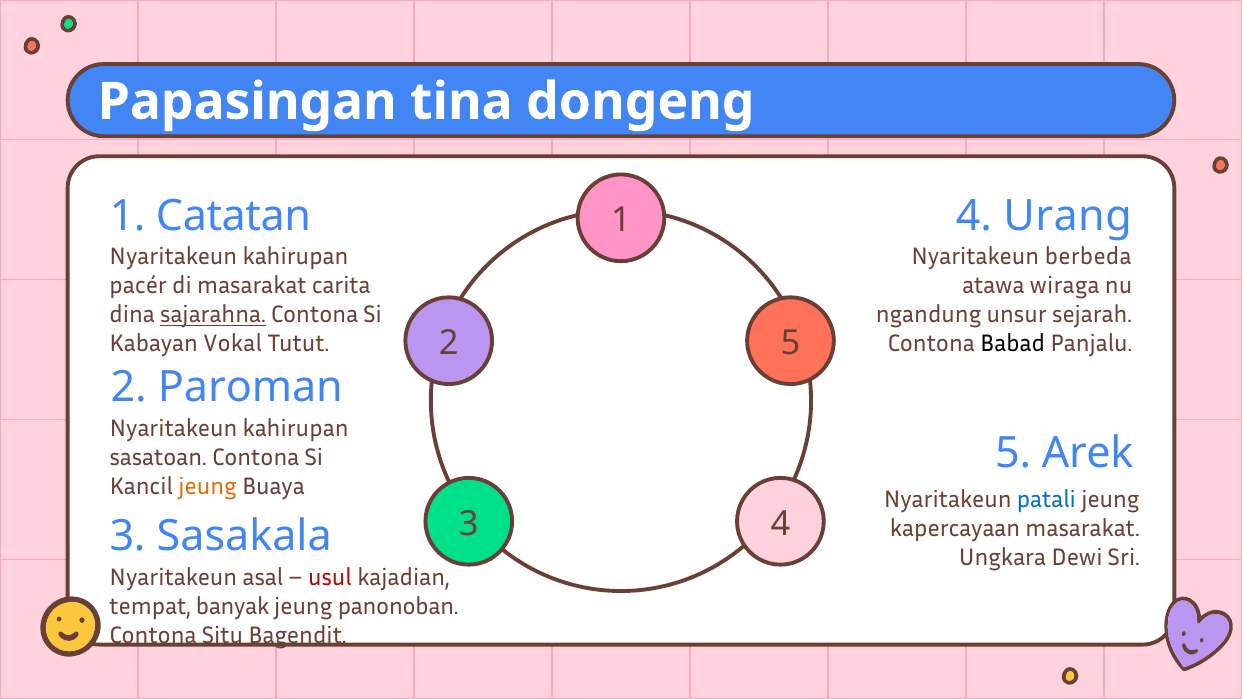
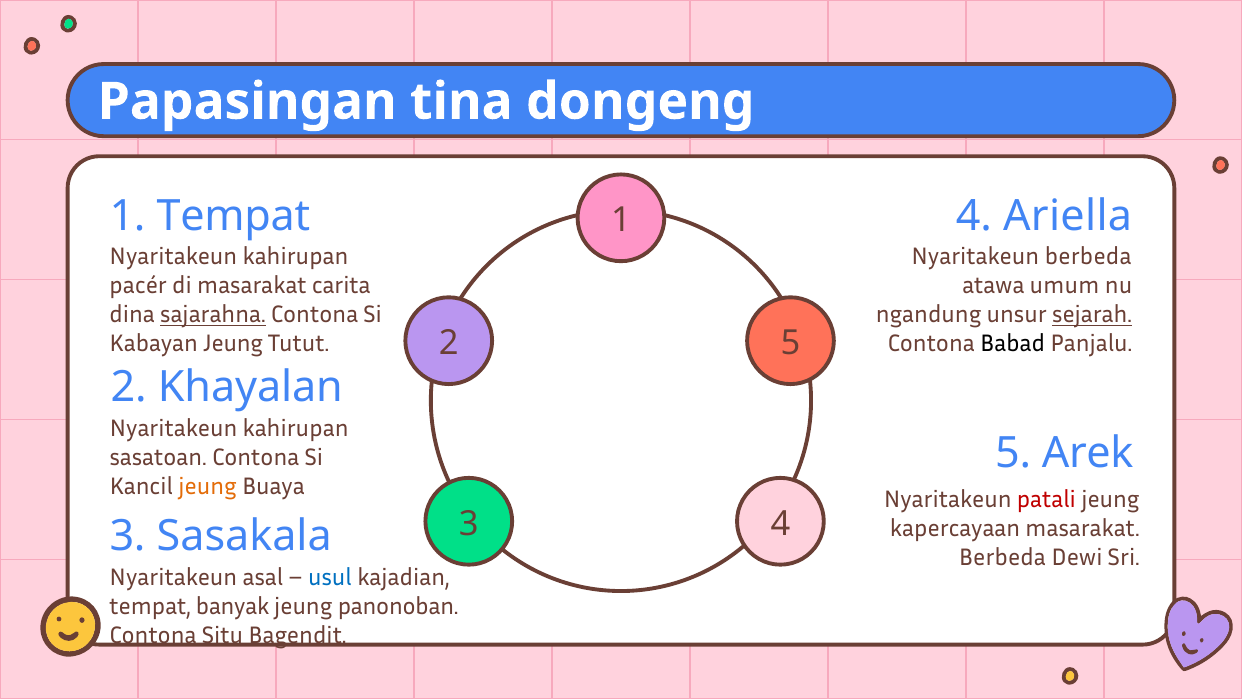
1 Catatan: Catatan -> Tempat
Urang: Urang -> Ariella
wiraga: wiraga -> umum
sejarah underline: none -> present
Kabayan Vokal: Vokal -> Jeung
Paroman: Paroman -> Khayalan
patali colour: blue -> red
Ungkara at (1002, 557): Ungkara -> Berbeda
usul colour: red -> blue
